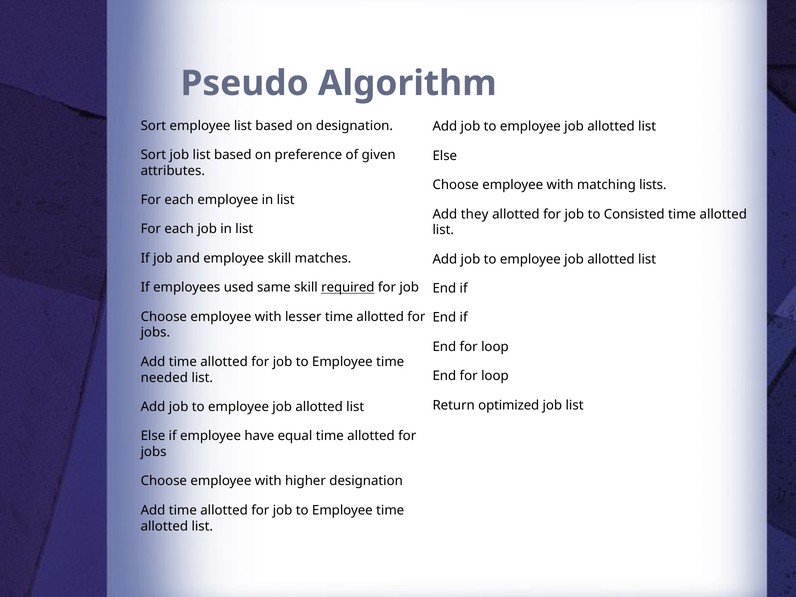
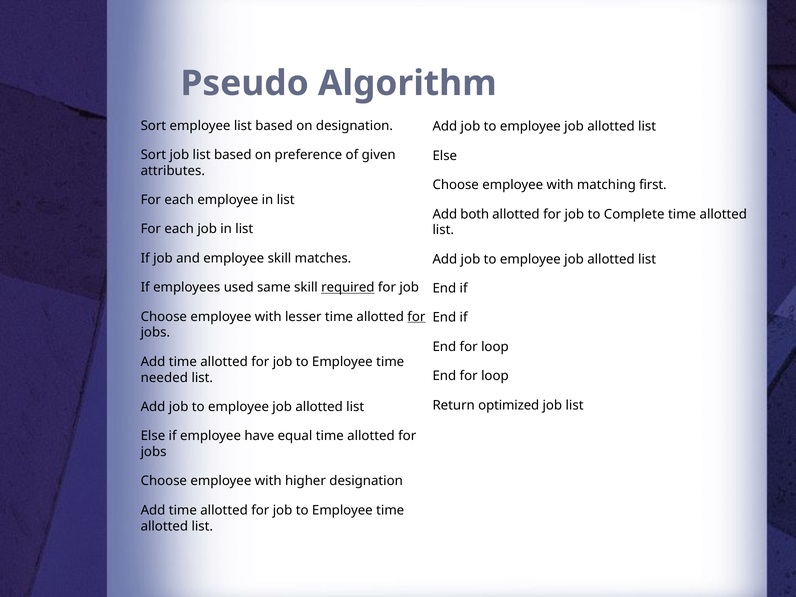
lists: lists -> first
they: they -> both
Consisted: Consisted -> Complete
for at (416, 317) underline: none -> present
